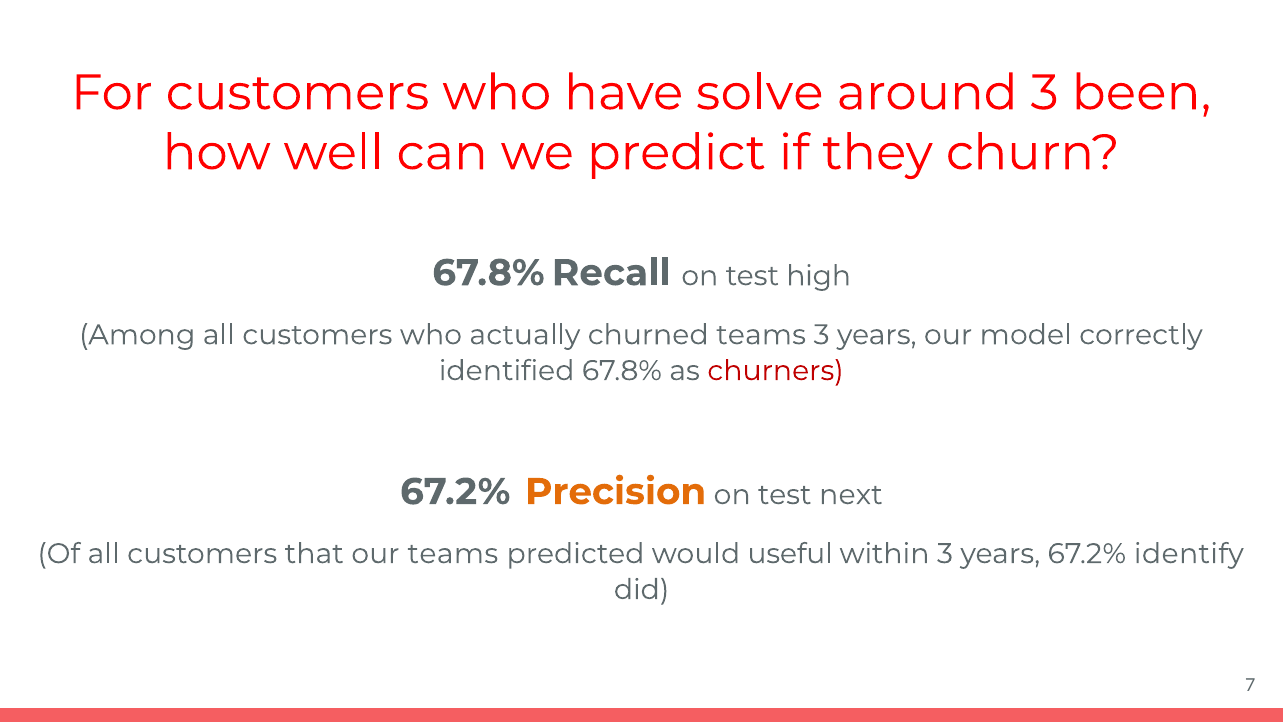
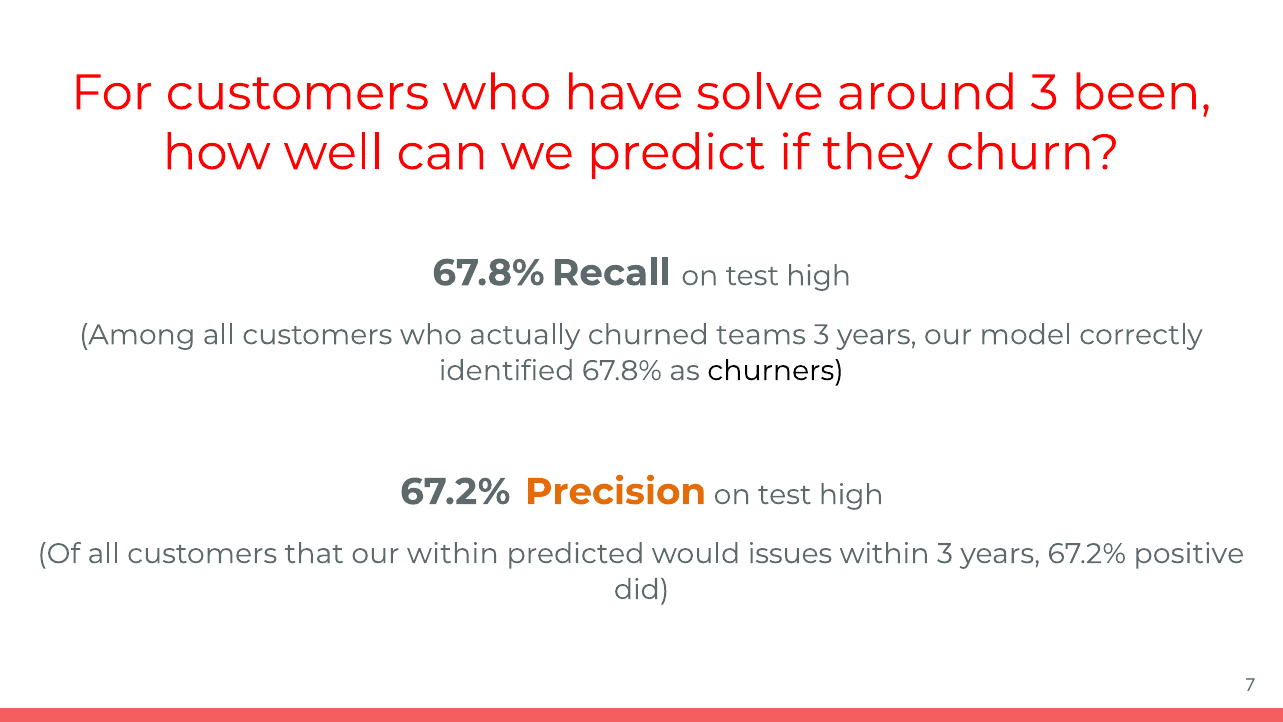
churners colour: red -> black
next at (851, 495): next -> high
our teams: teams -> within
useful: useful -> issues
identify: identify -> positive
